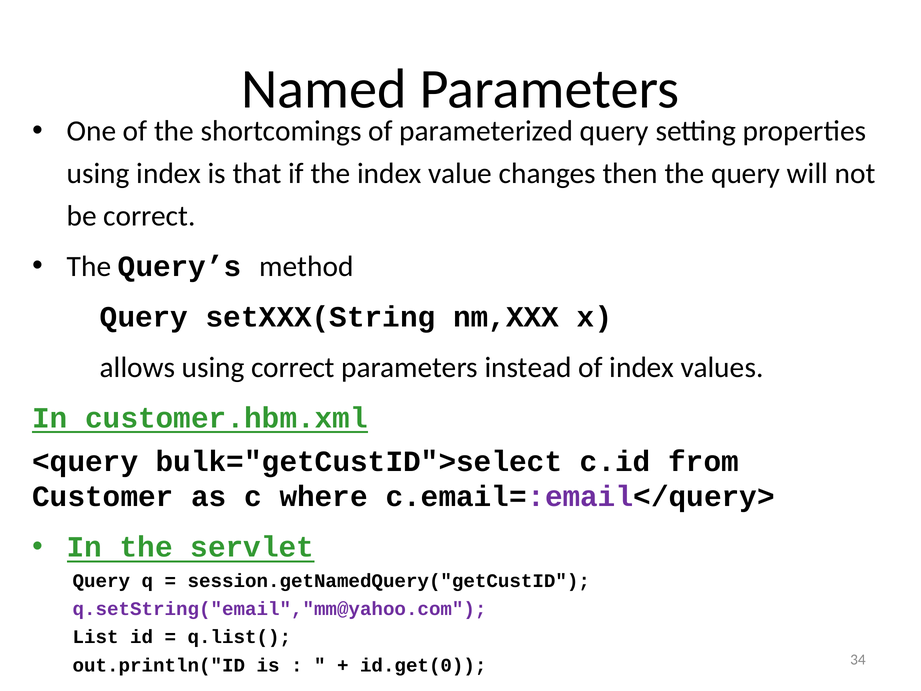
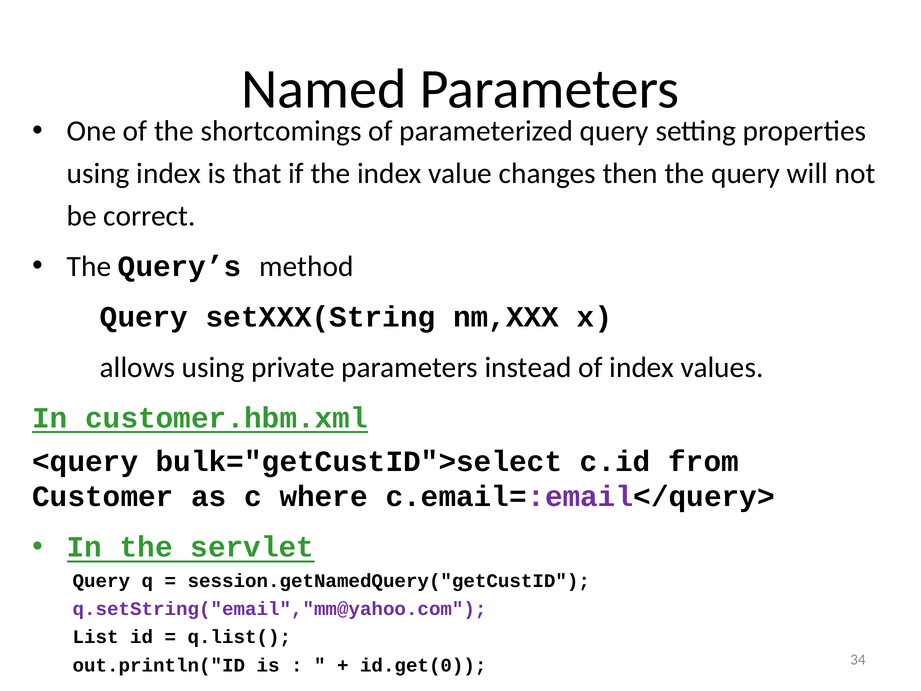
using correct: correct -> private
